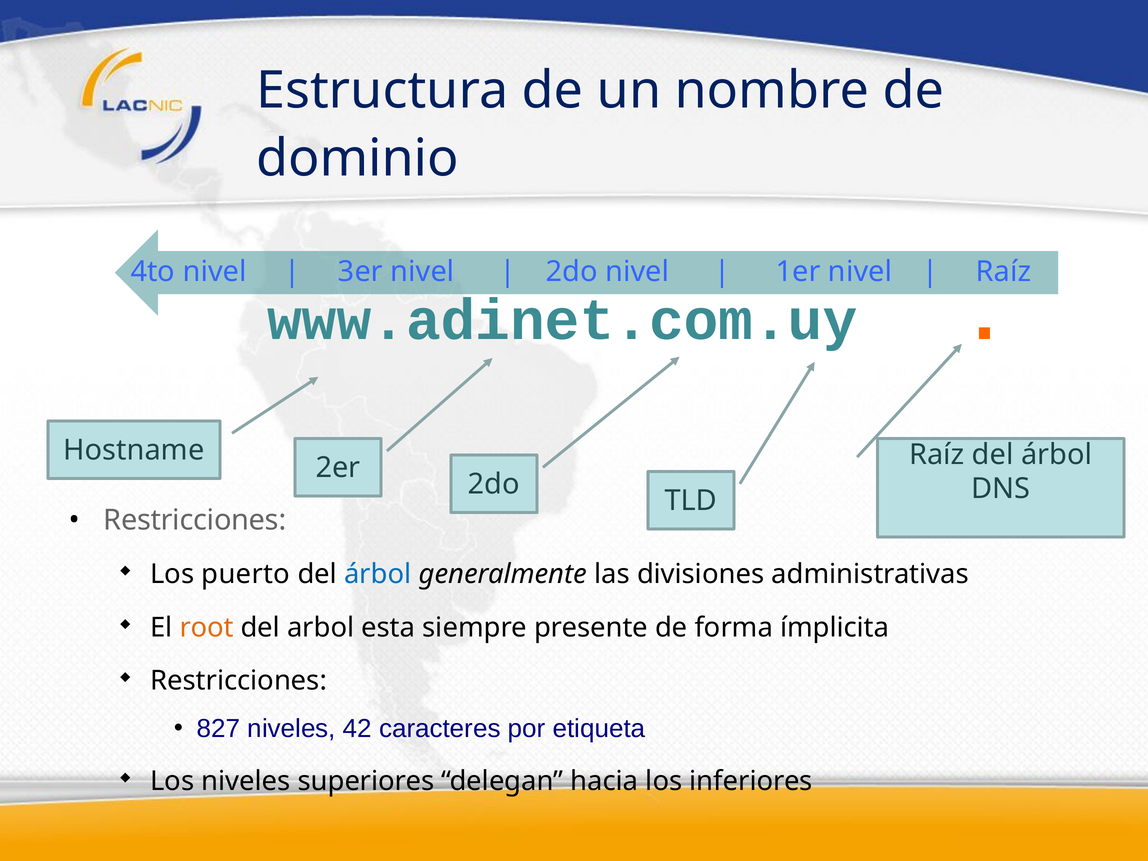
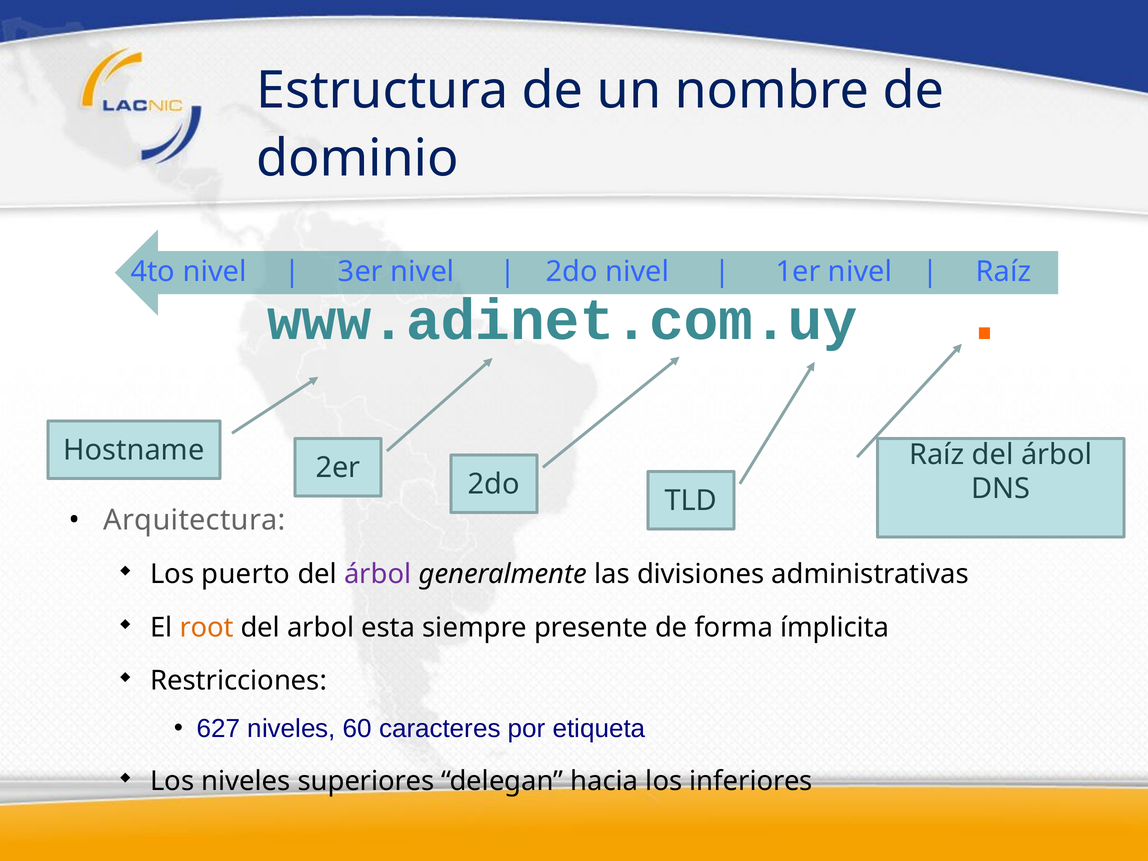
Restricciones at (195, 520): Restricciones -> Arquitectura
árbol at (378, 574) colour: blue -> purple
827: 827 -> 627
42: 42 -> 60
